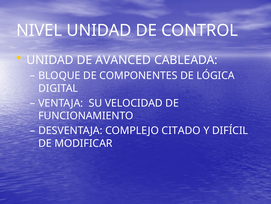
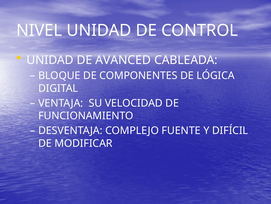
CITADO: CITADO -> FUENTE
